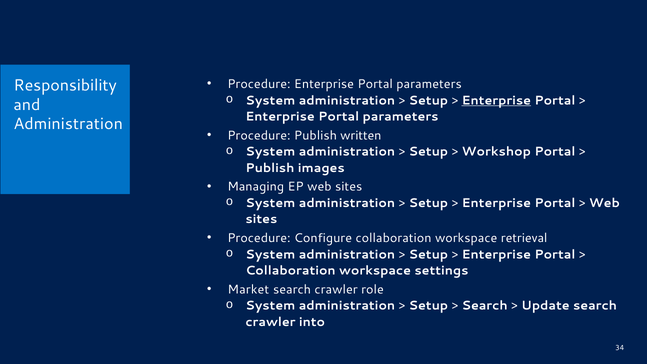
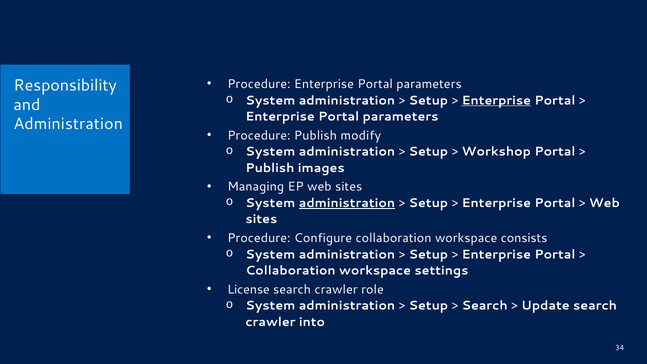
written: written -> modify
administration at (347, 203) underline: none -> present
retrieval: retrieval -> consists
Market: Market -> License
